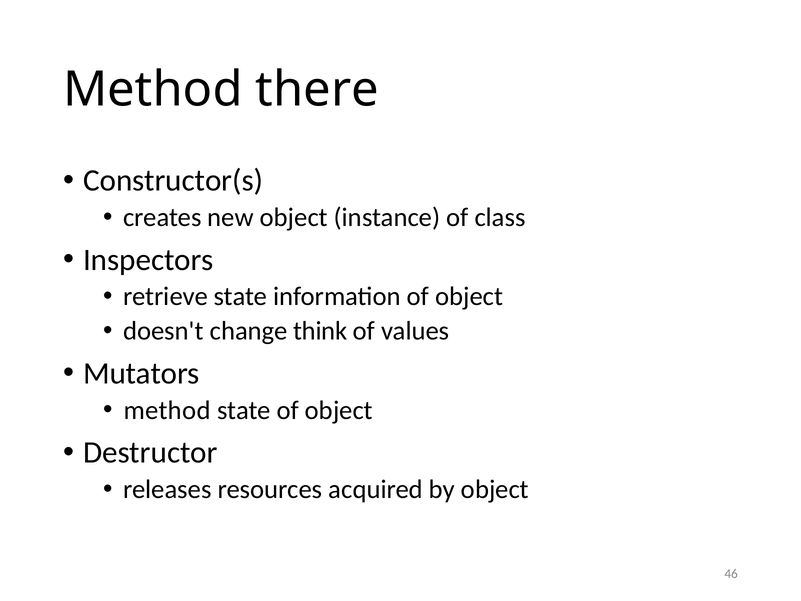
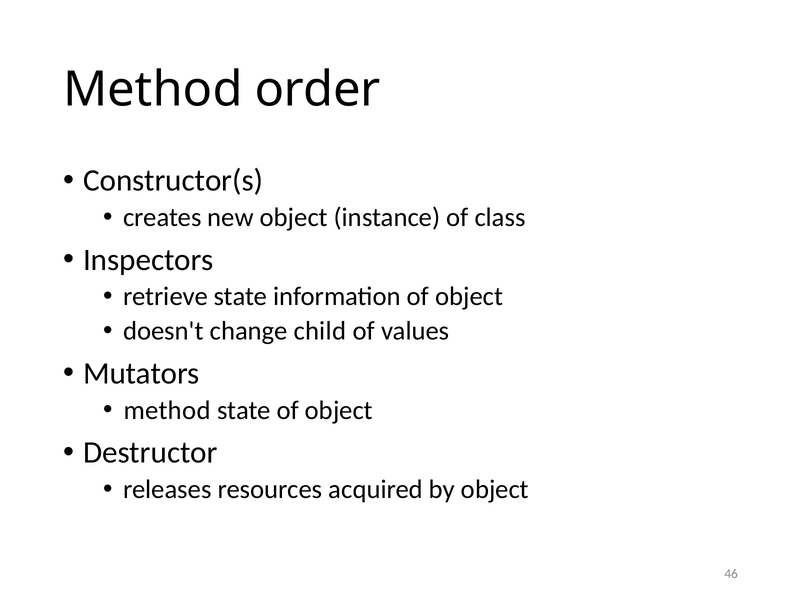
there: there -> order
think: think -> child
